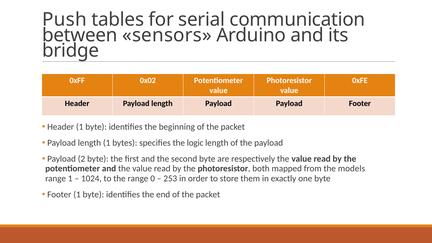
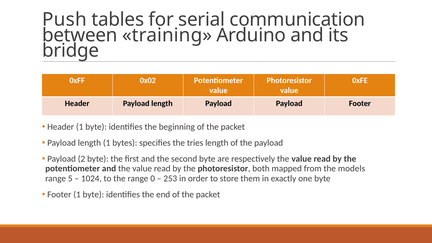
sensors: sensors -> training
logic: logic -> tries
range 1: 1 -> 5
